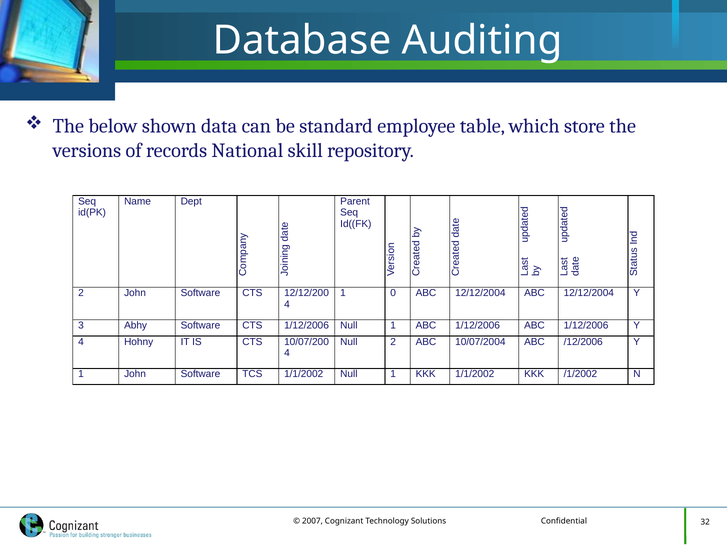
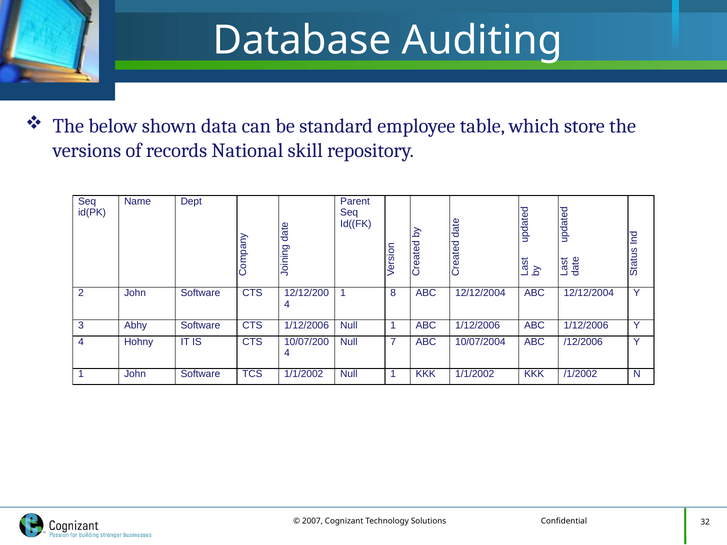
0: 0 -> 8
Null 2: 2 -> 7
